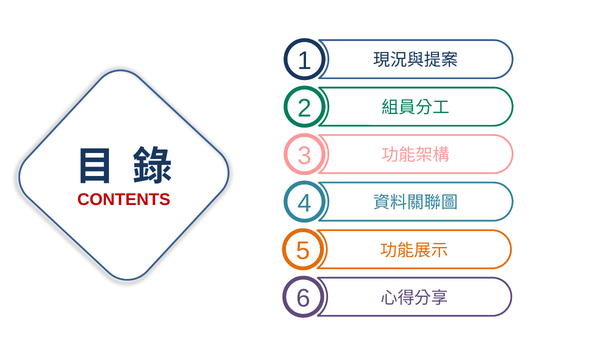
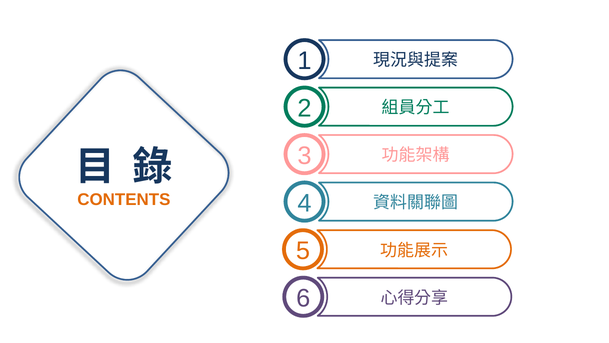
CONTENTS colour: red -> orange
